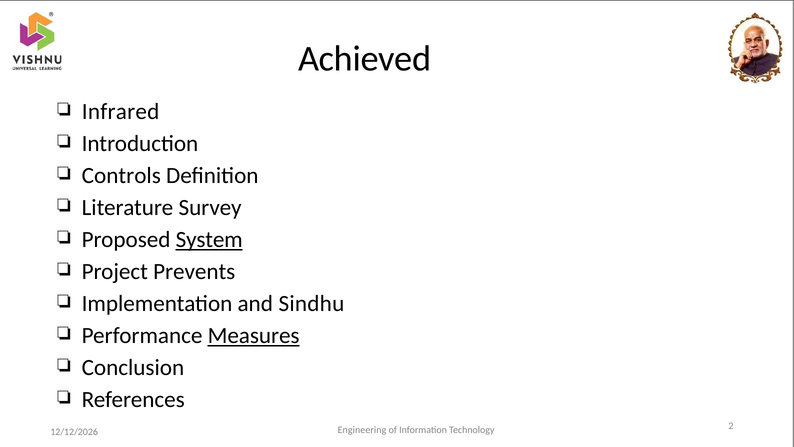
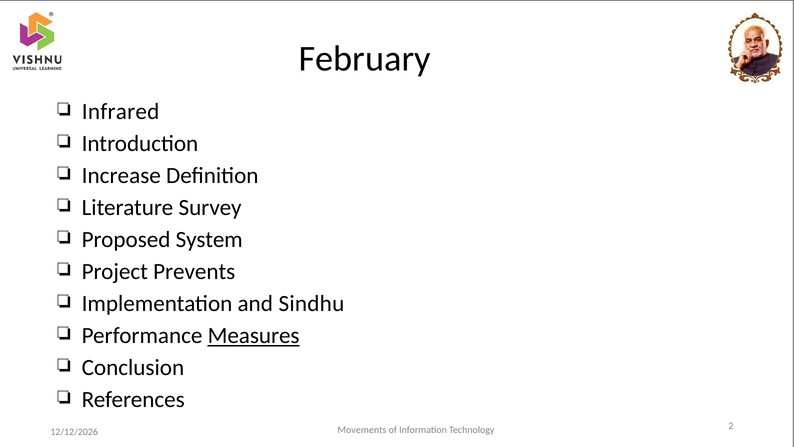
Achieved: Achieved -> February
Controls: Controls -> Increase
System underline: present -> none
Engineering: Engineering -> Movements
